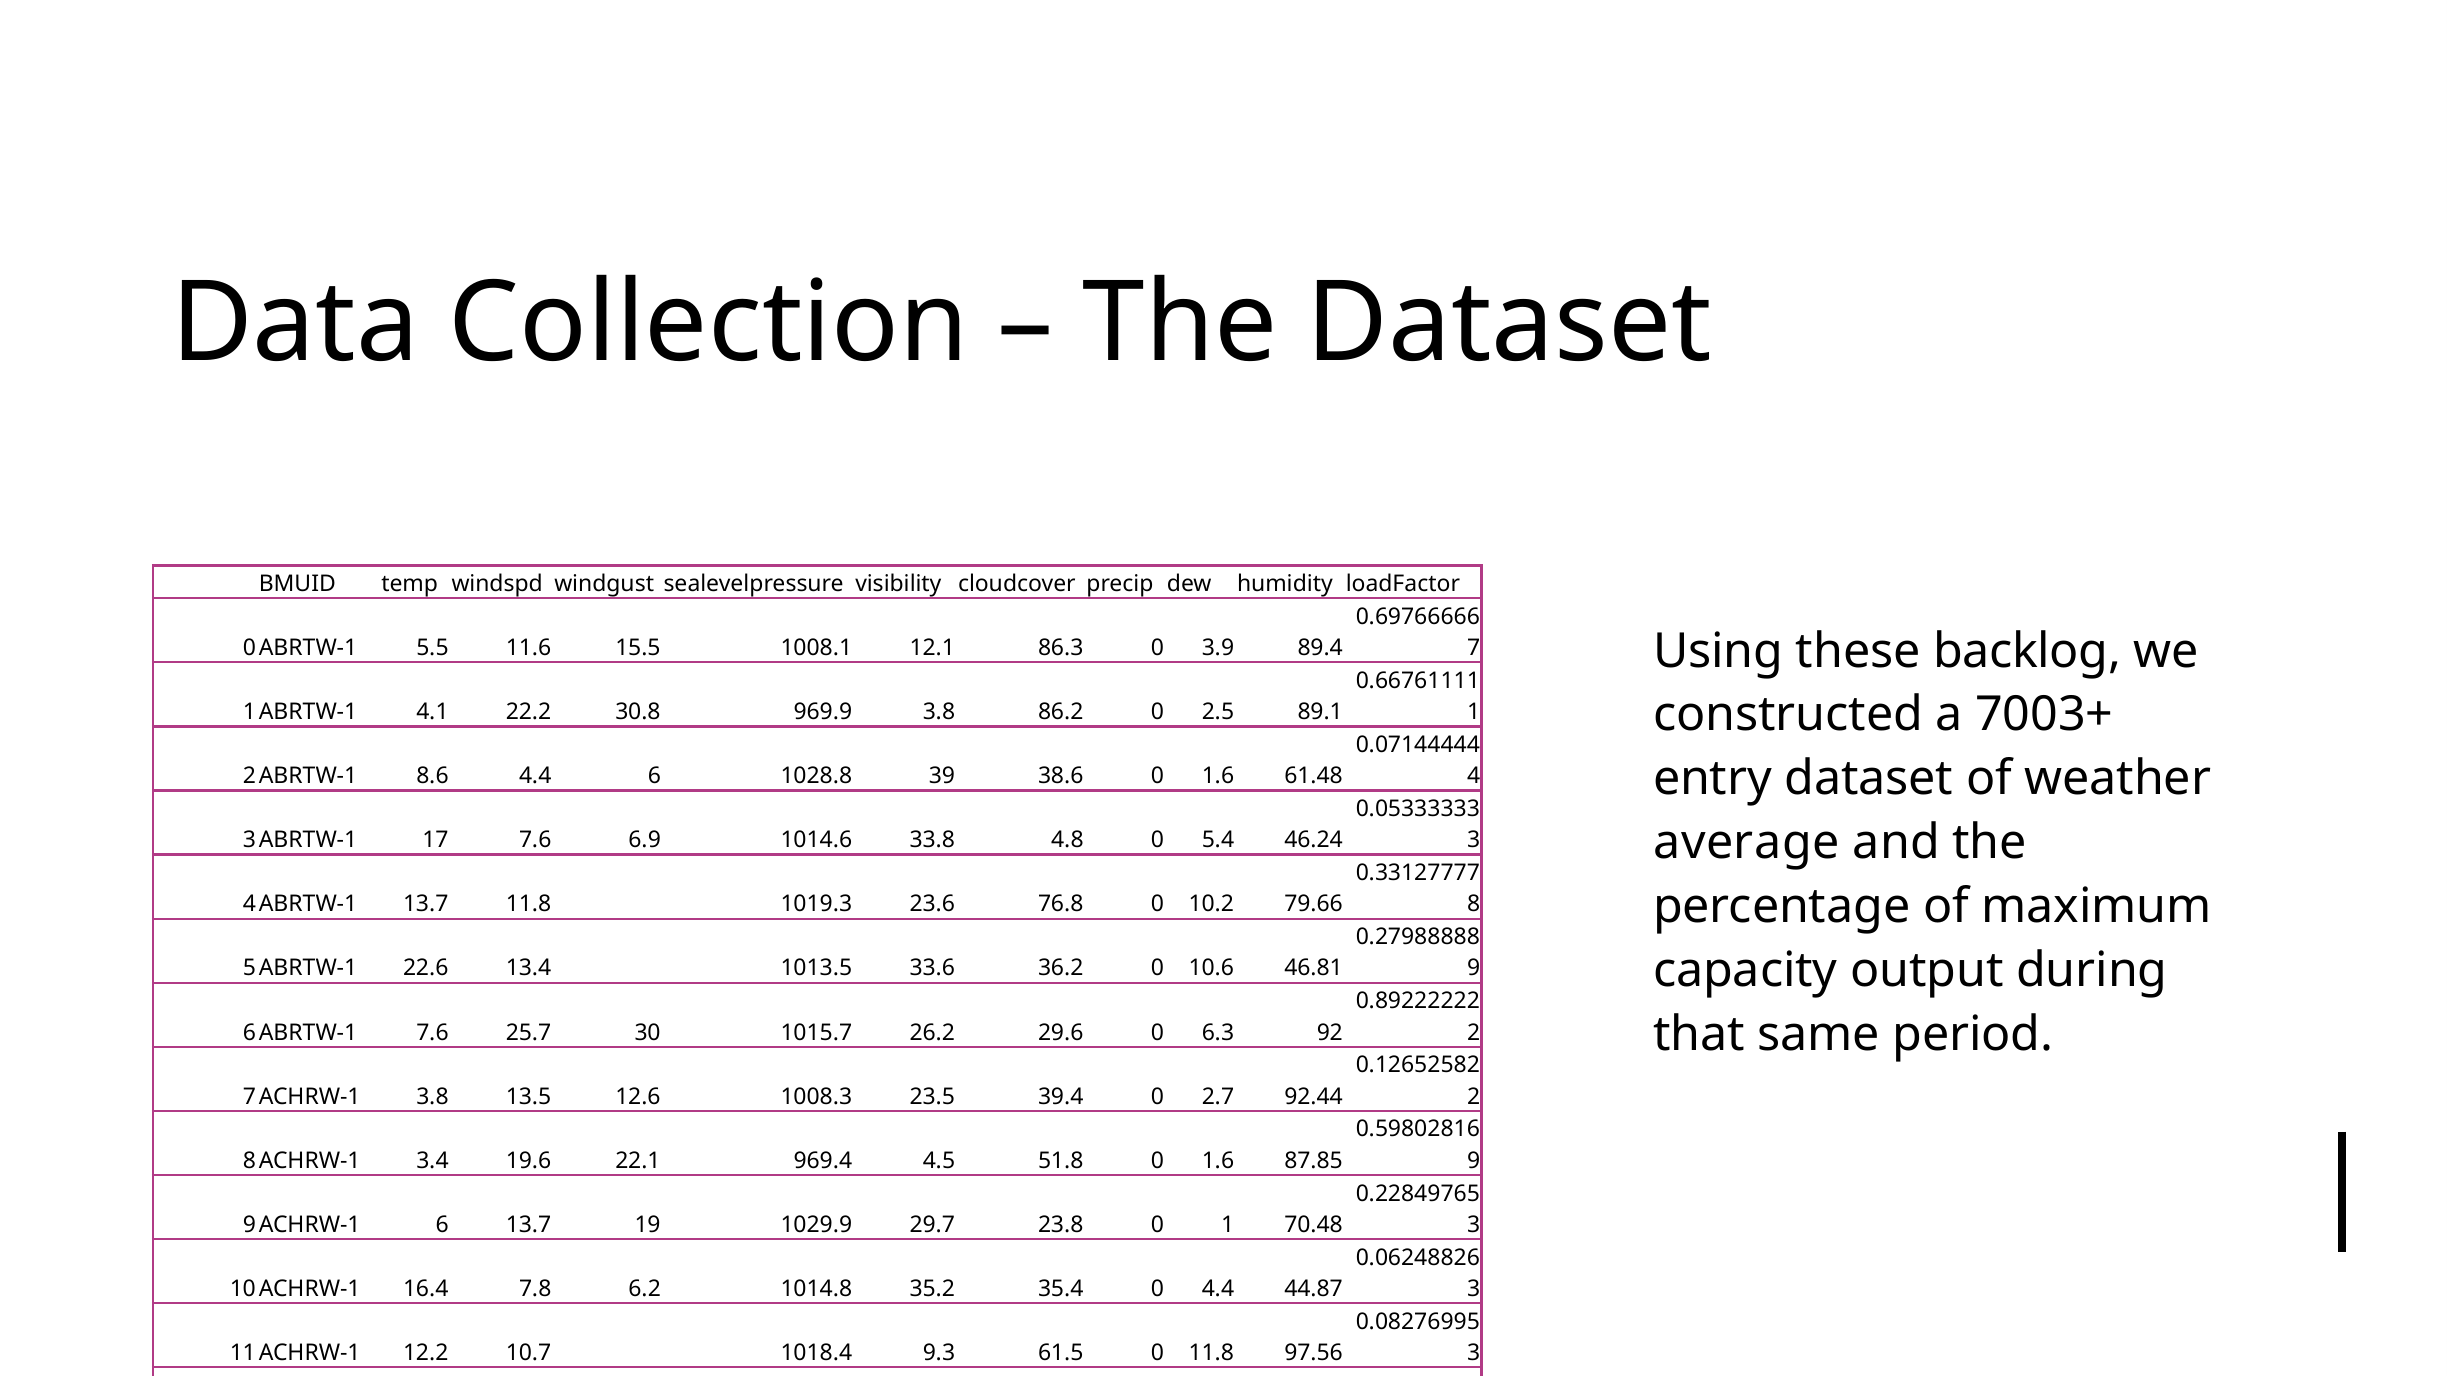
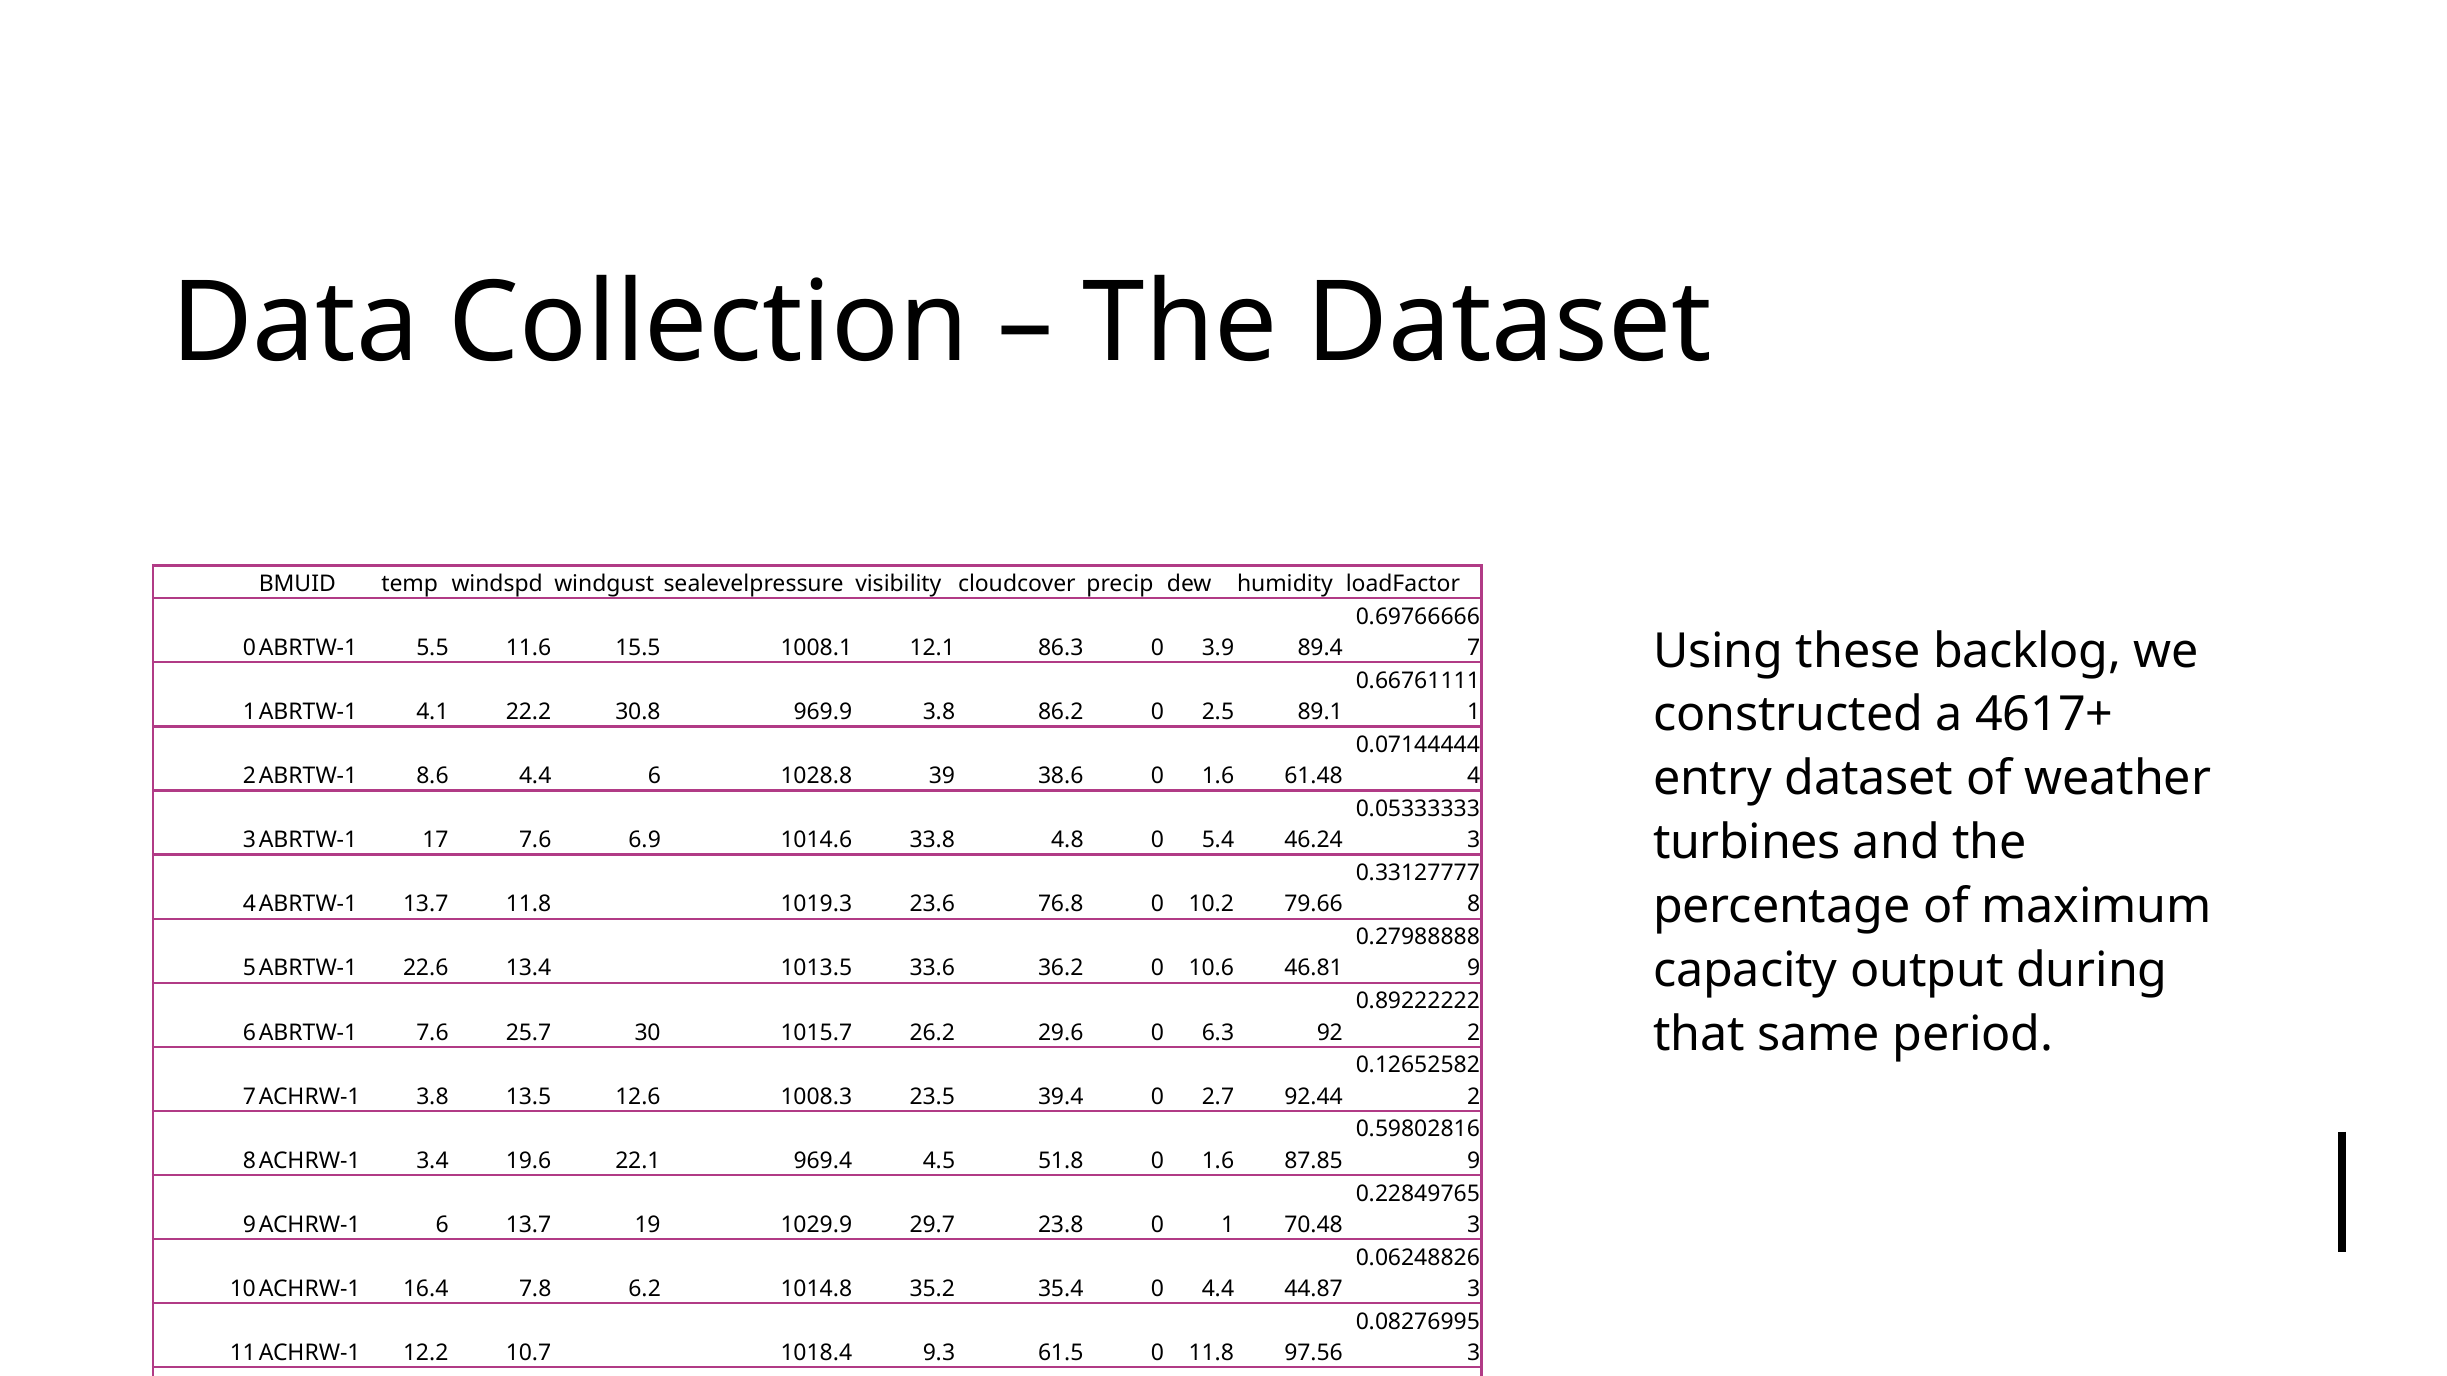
7003+: 7003+ -> 4617+
average: average -> turbines
